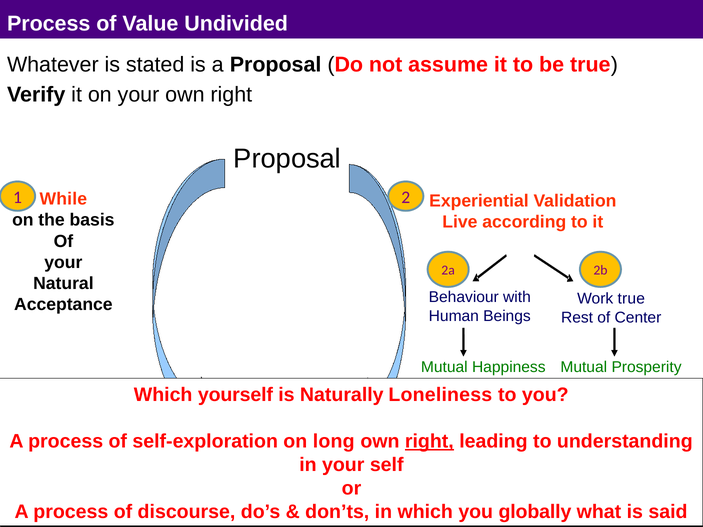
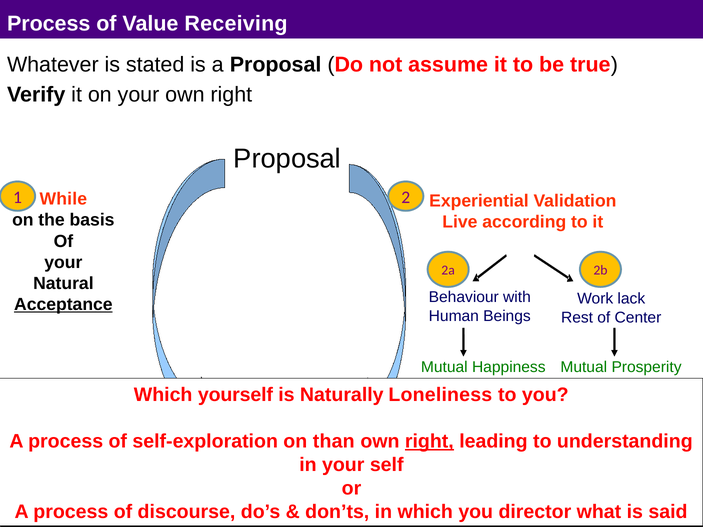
Undivided: Undivided -> Receiving
Acceptance underline: none -> present
Work true: true -> lack
long: long -> than
globally: globally -> director
